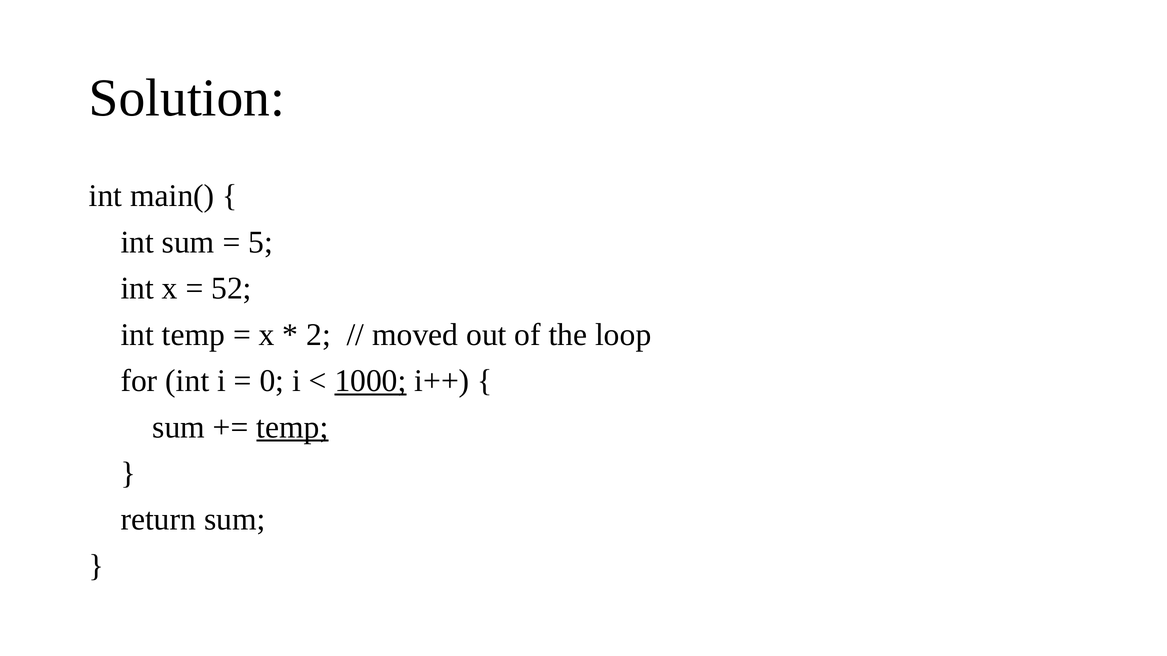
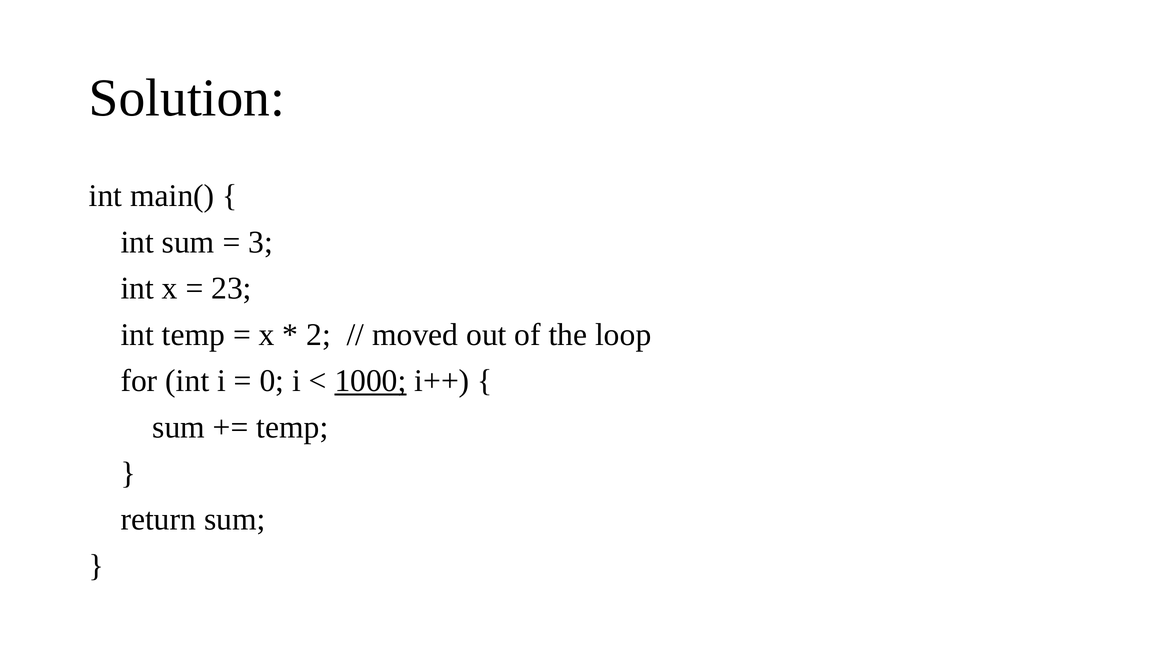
5: 5 -> 3
52: 52 -> 23
temp at (292, 427) underline: present -> none
